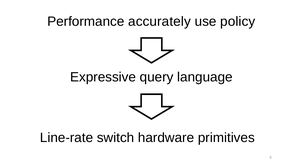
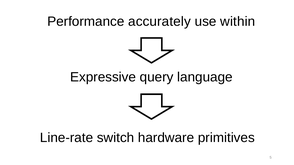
policy: policy -> within
